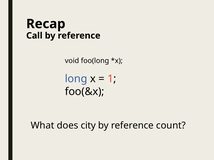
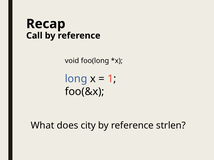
count: count -> strlen
